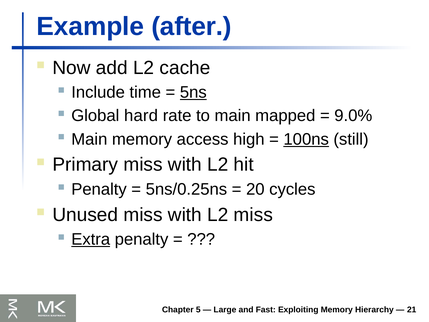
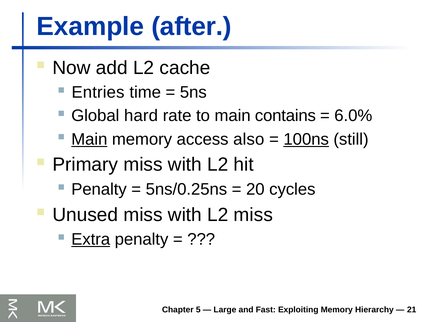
Include: Include -> Entries
5ns underline: present -> none
mapped: mapped -> contains
9.0%: 9.0% -> 6.0%
Main at (89, 139) underline: none -> present
high: high -> also
